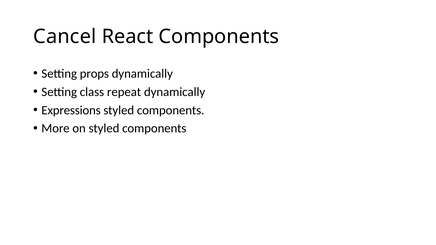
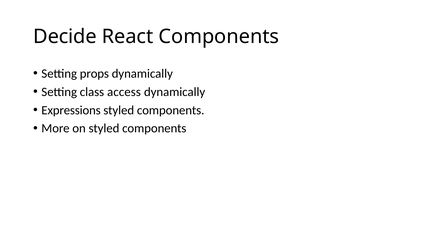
Cancel: Cancel -> Decide
repeat: repeat -> access
